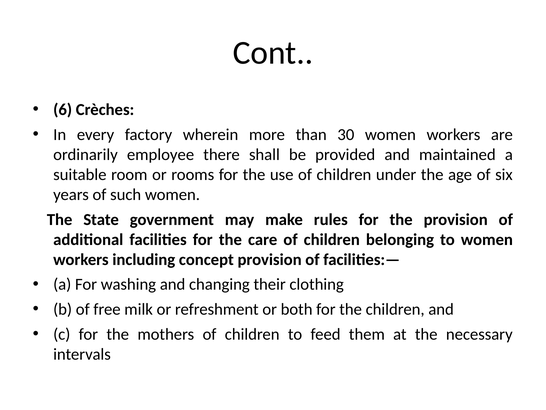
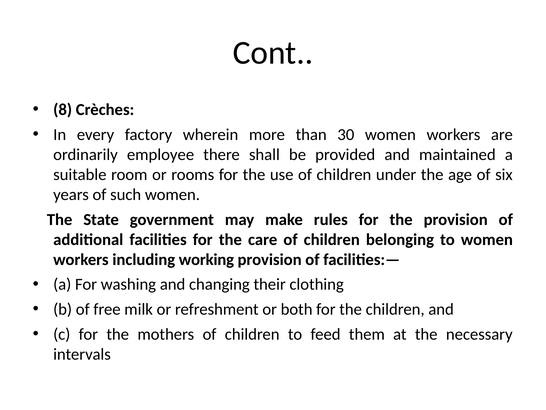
6: 6 -> 8
concept: concept -> working
